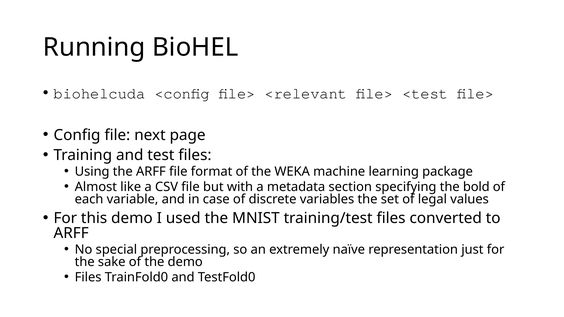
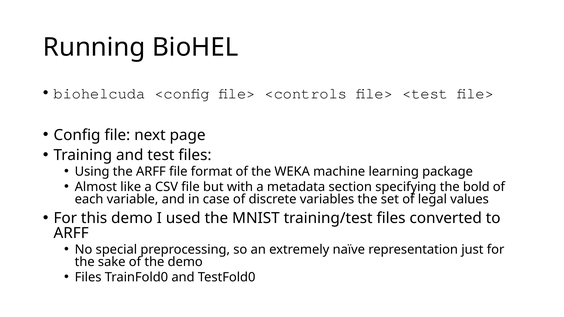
<relevant: <relevant -> <controls
